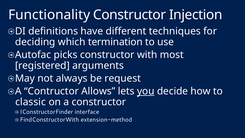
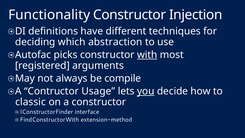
termination: termination -> abstraction
with underline: none -> present
request: request -> compile
Allows: Allows -> Usage
